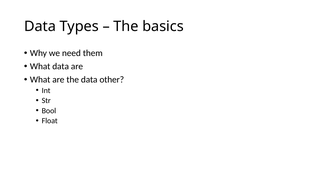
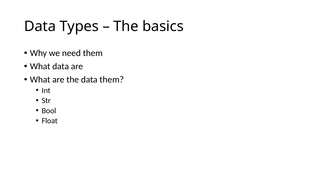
data other: other -> them
